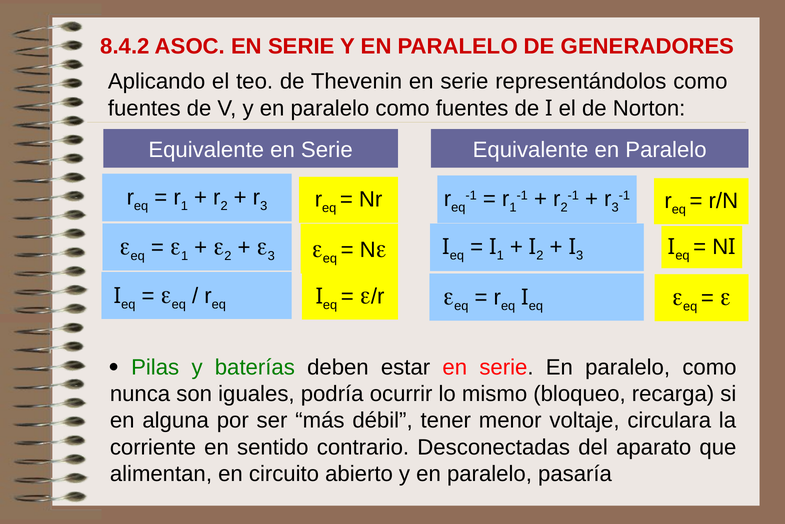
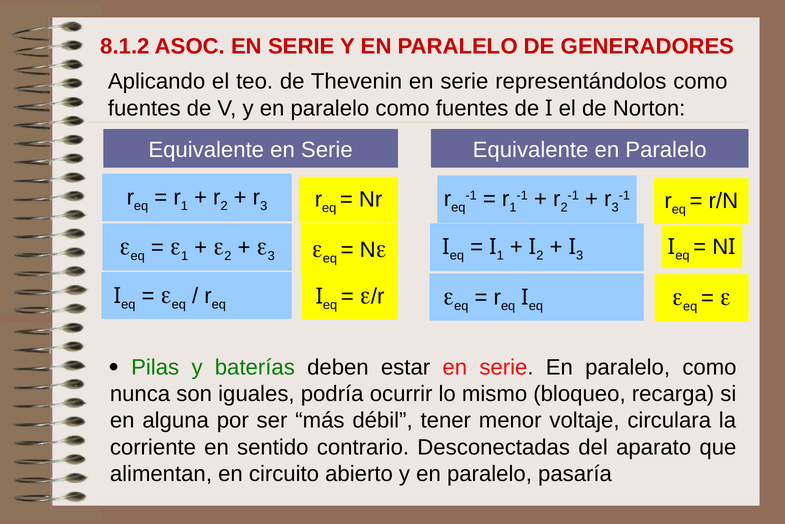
8.4.2: 8.4.2 -> 8.1.2
